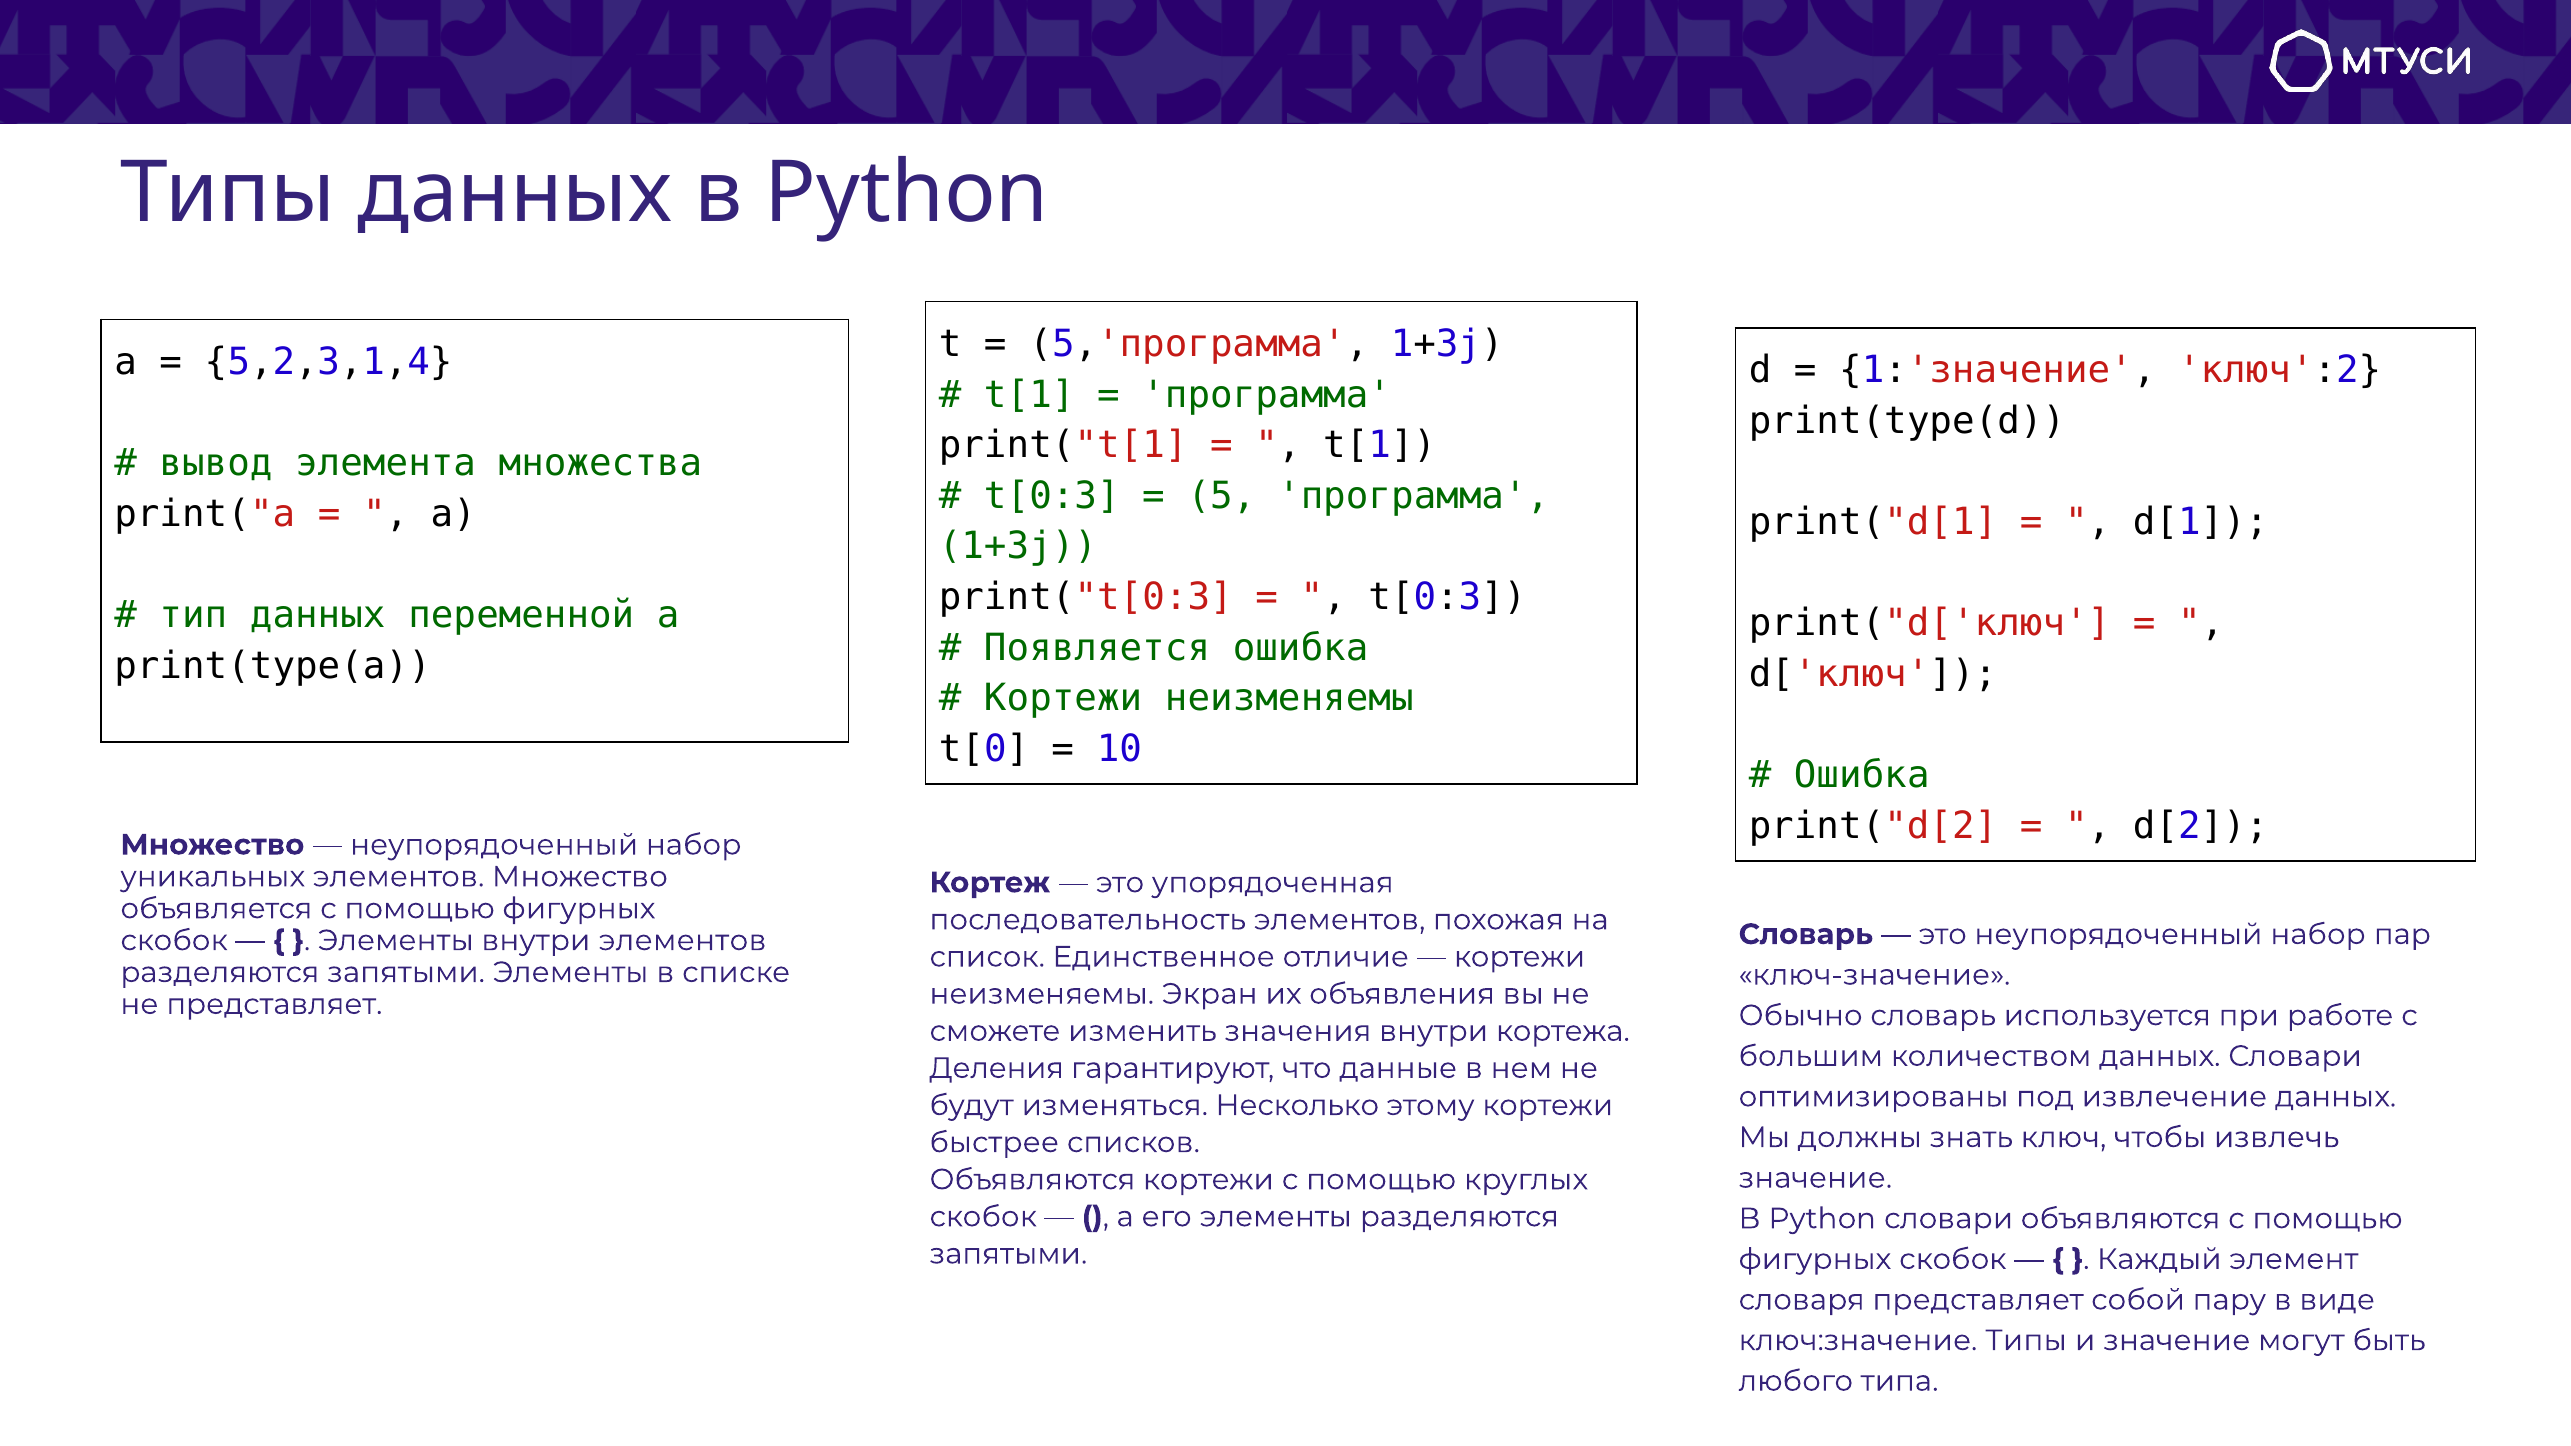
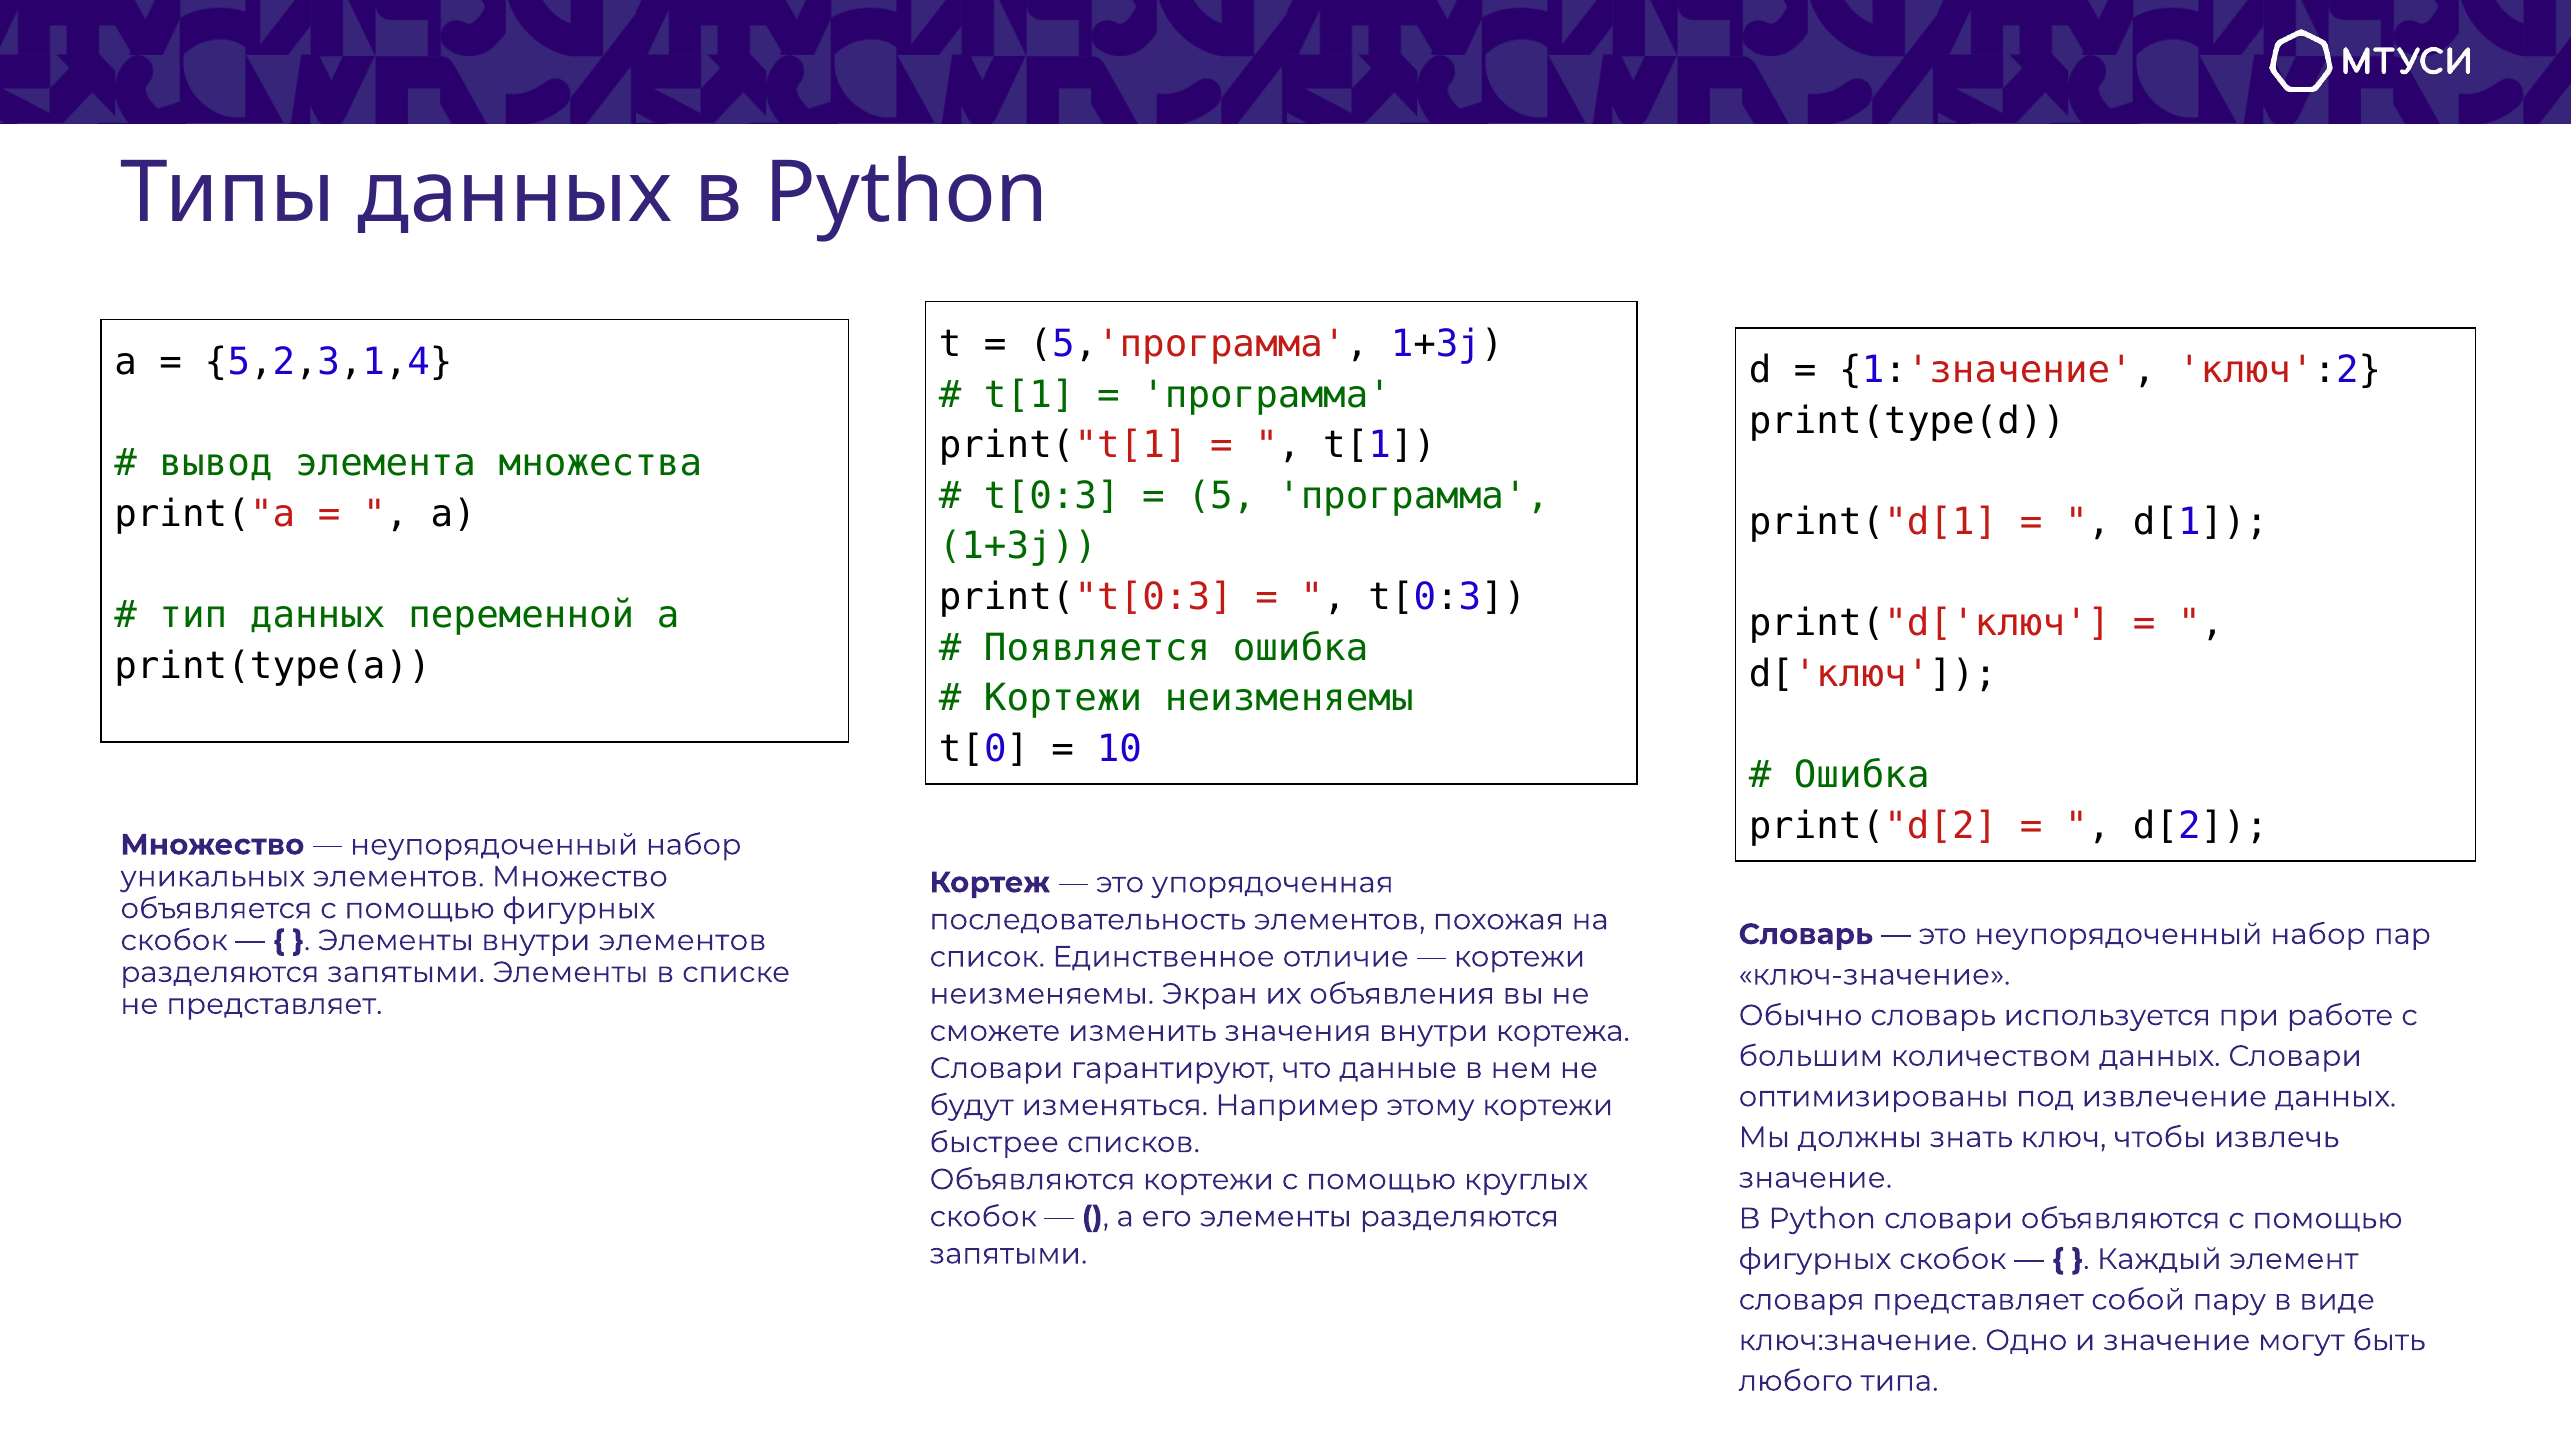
Деления at (997, 1068): Деления -> Словари
Несколько: Несколько -> Например
ключ:значение Типы: Типы -> Одно
